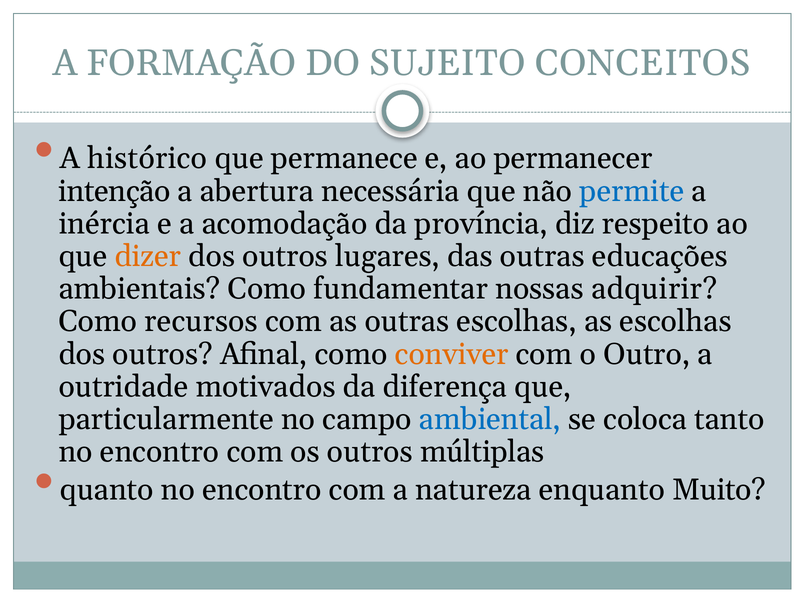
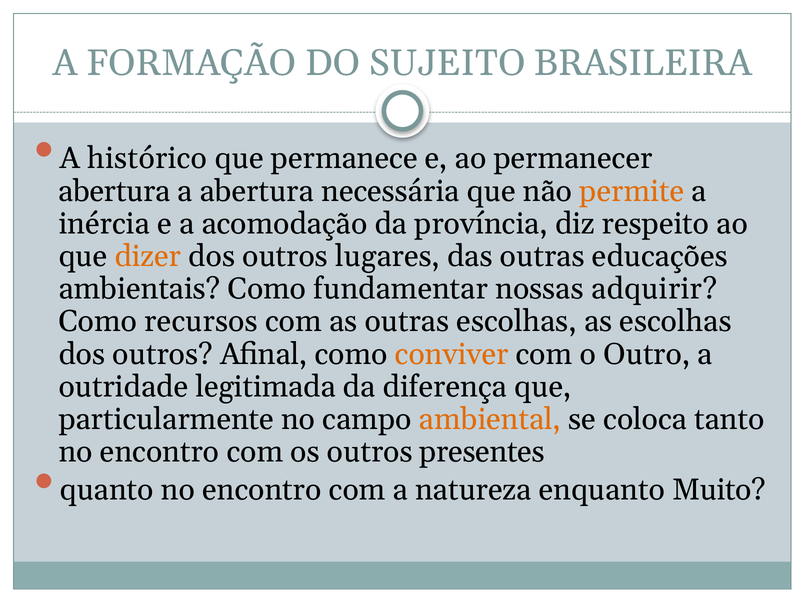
CONCEITOS: CONCEITOS -> BRASILEIRA
intenção at (114, 191): intenção -> abertura
permite colour: blue -> orange
motivados: motivados -> legitimada
ambiental colour: blue -> orange
múltiplas: múltiplas -> presentes
